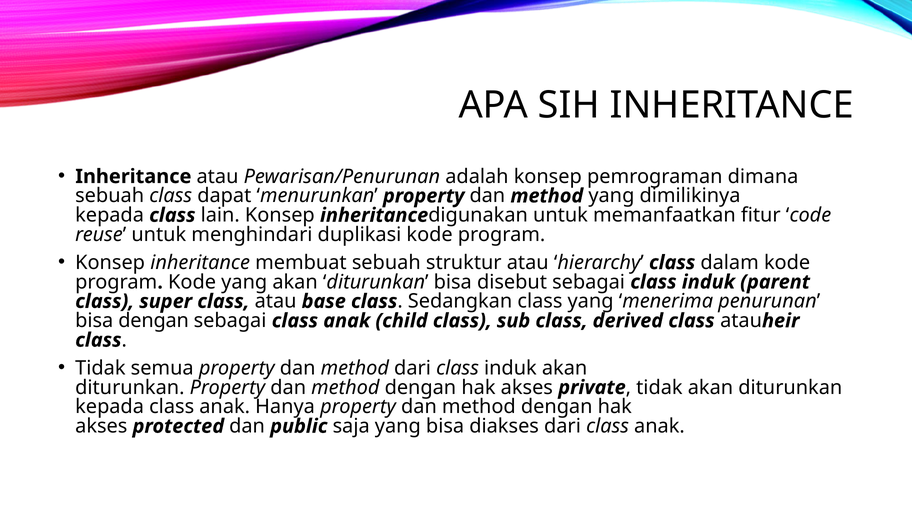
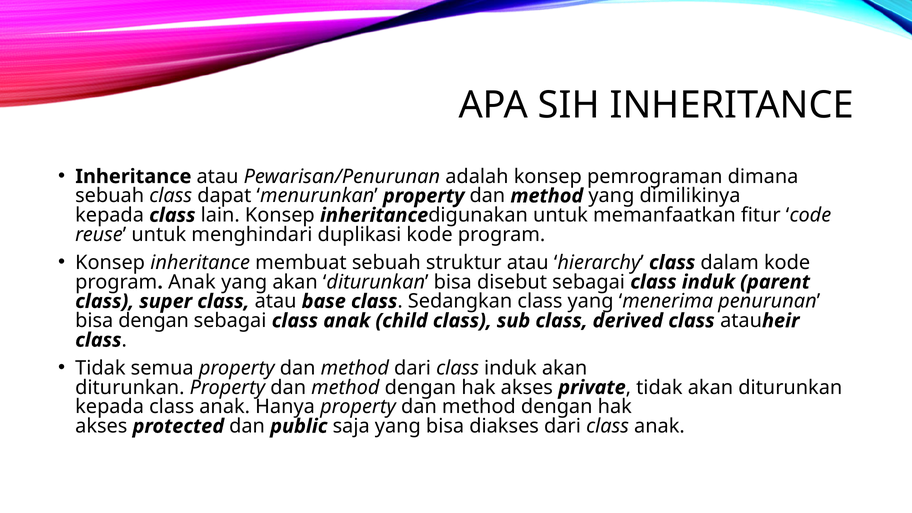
Kode at (192, 282): Kode -> Anak
